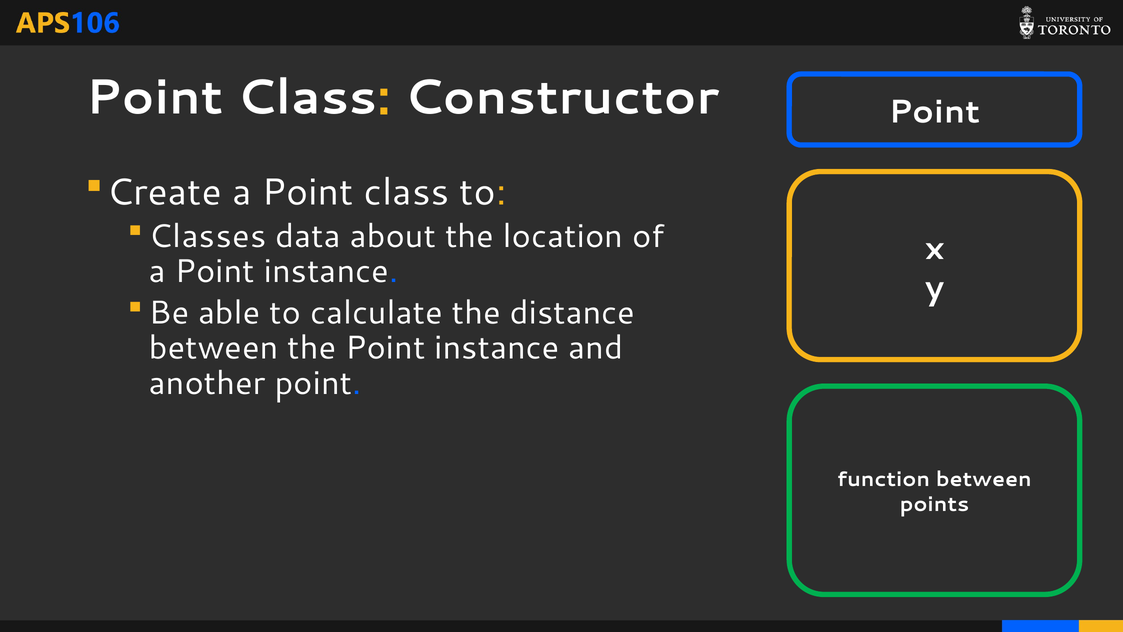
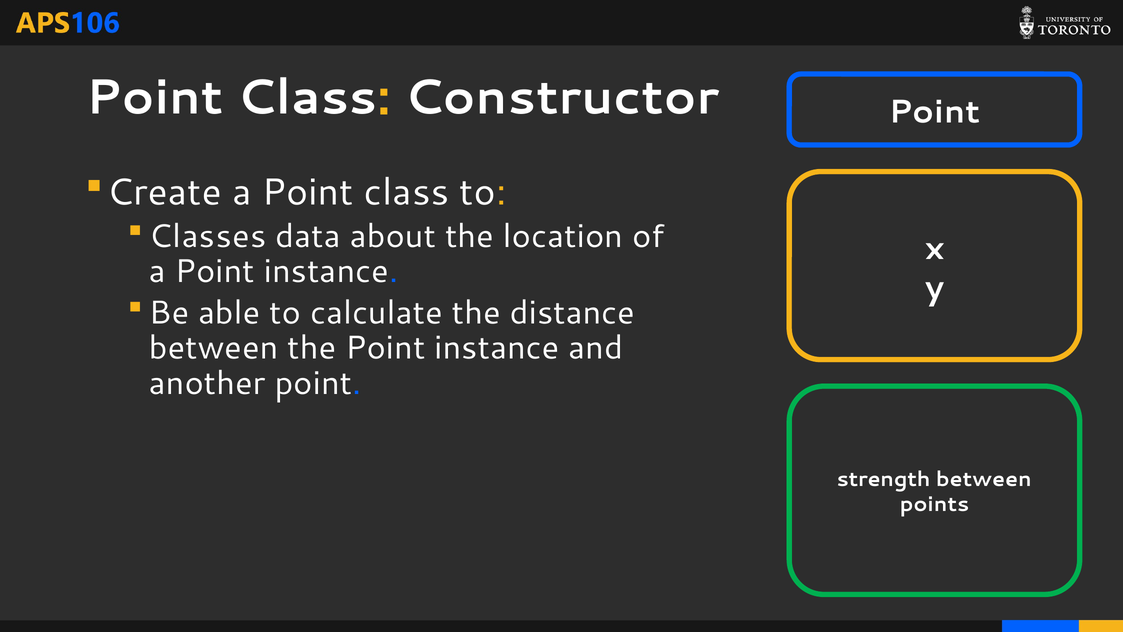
function: function -> strength
